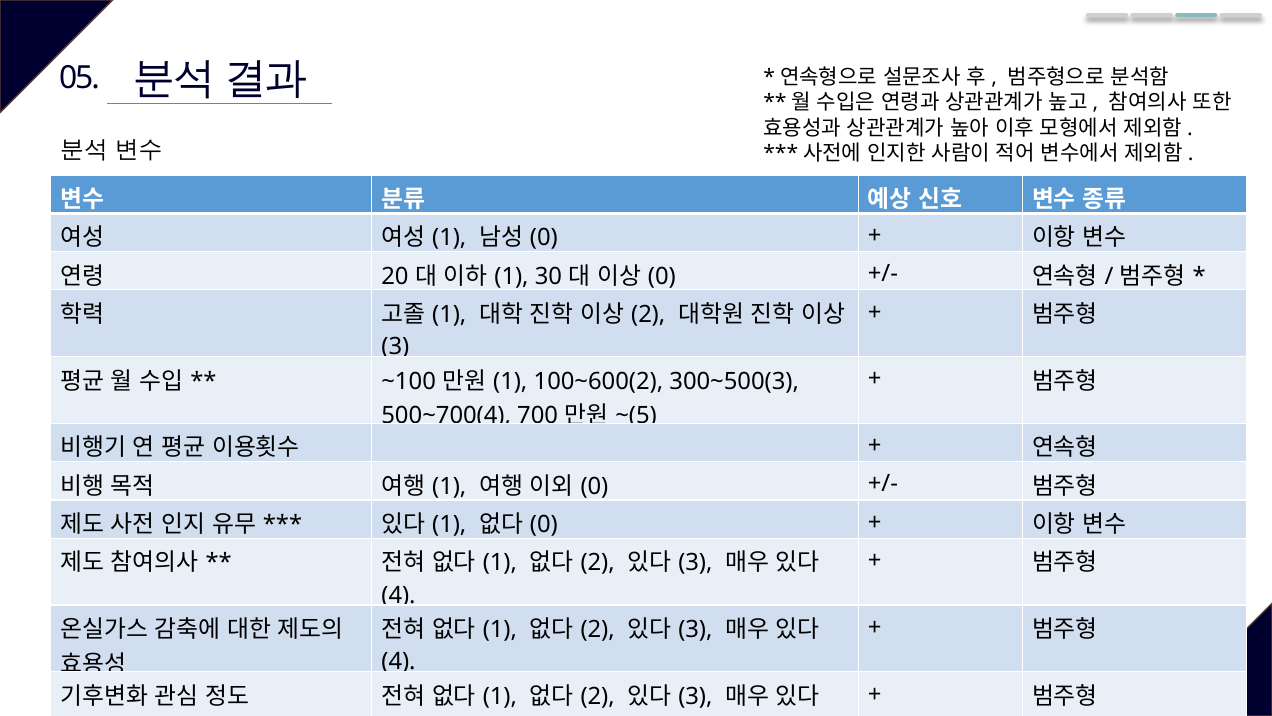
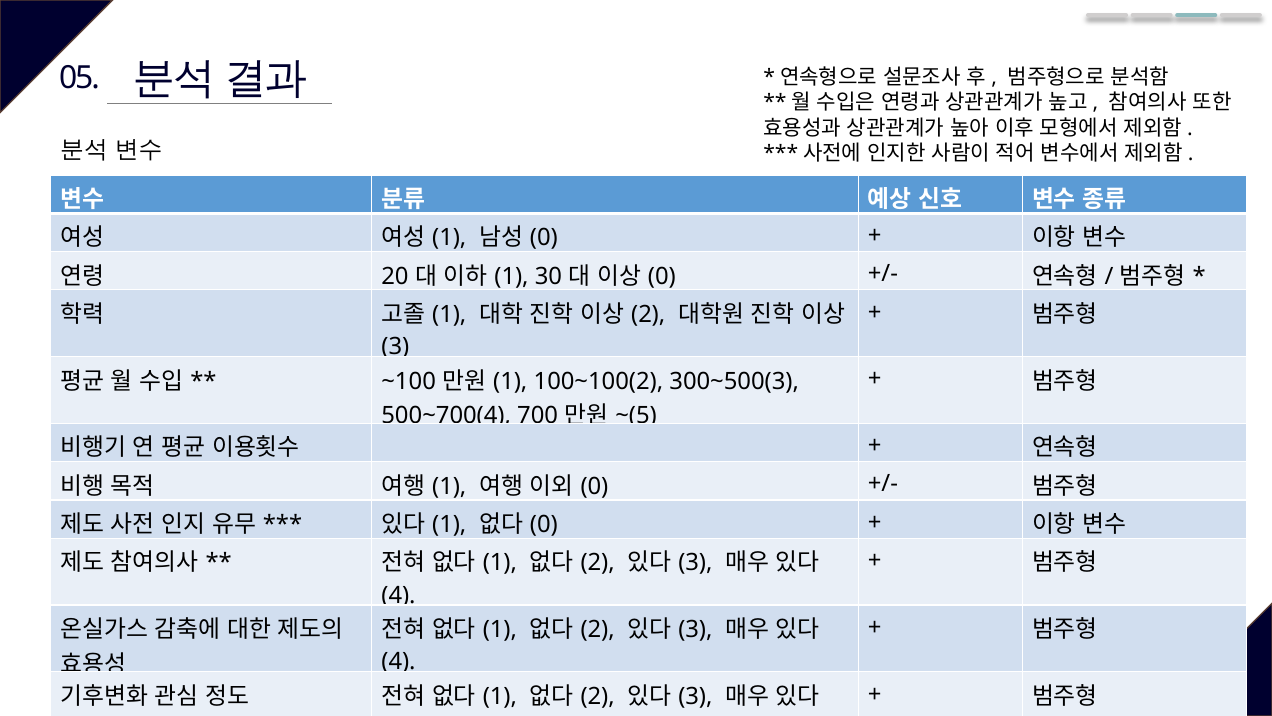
100~600(2: 100~600(2 -> 100~100(2
